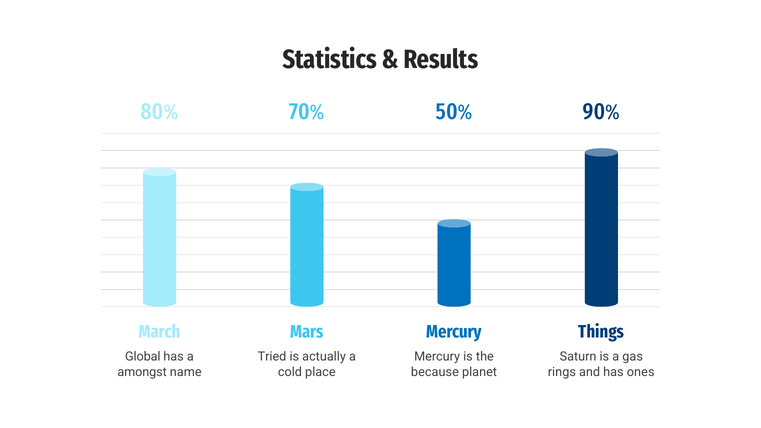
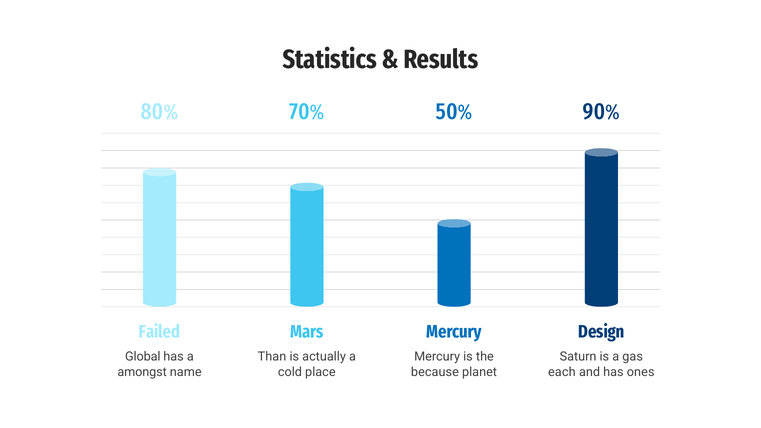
March: March -> Failed
Things: Things -> Design
Tried: Tried -> Than
rings: rings -> each
